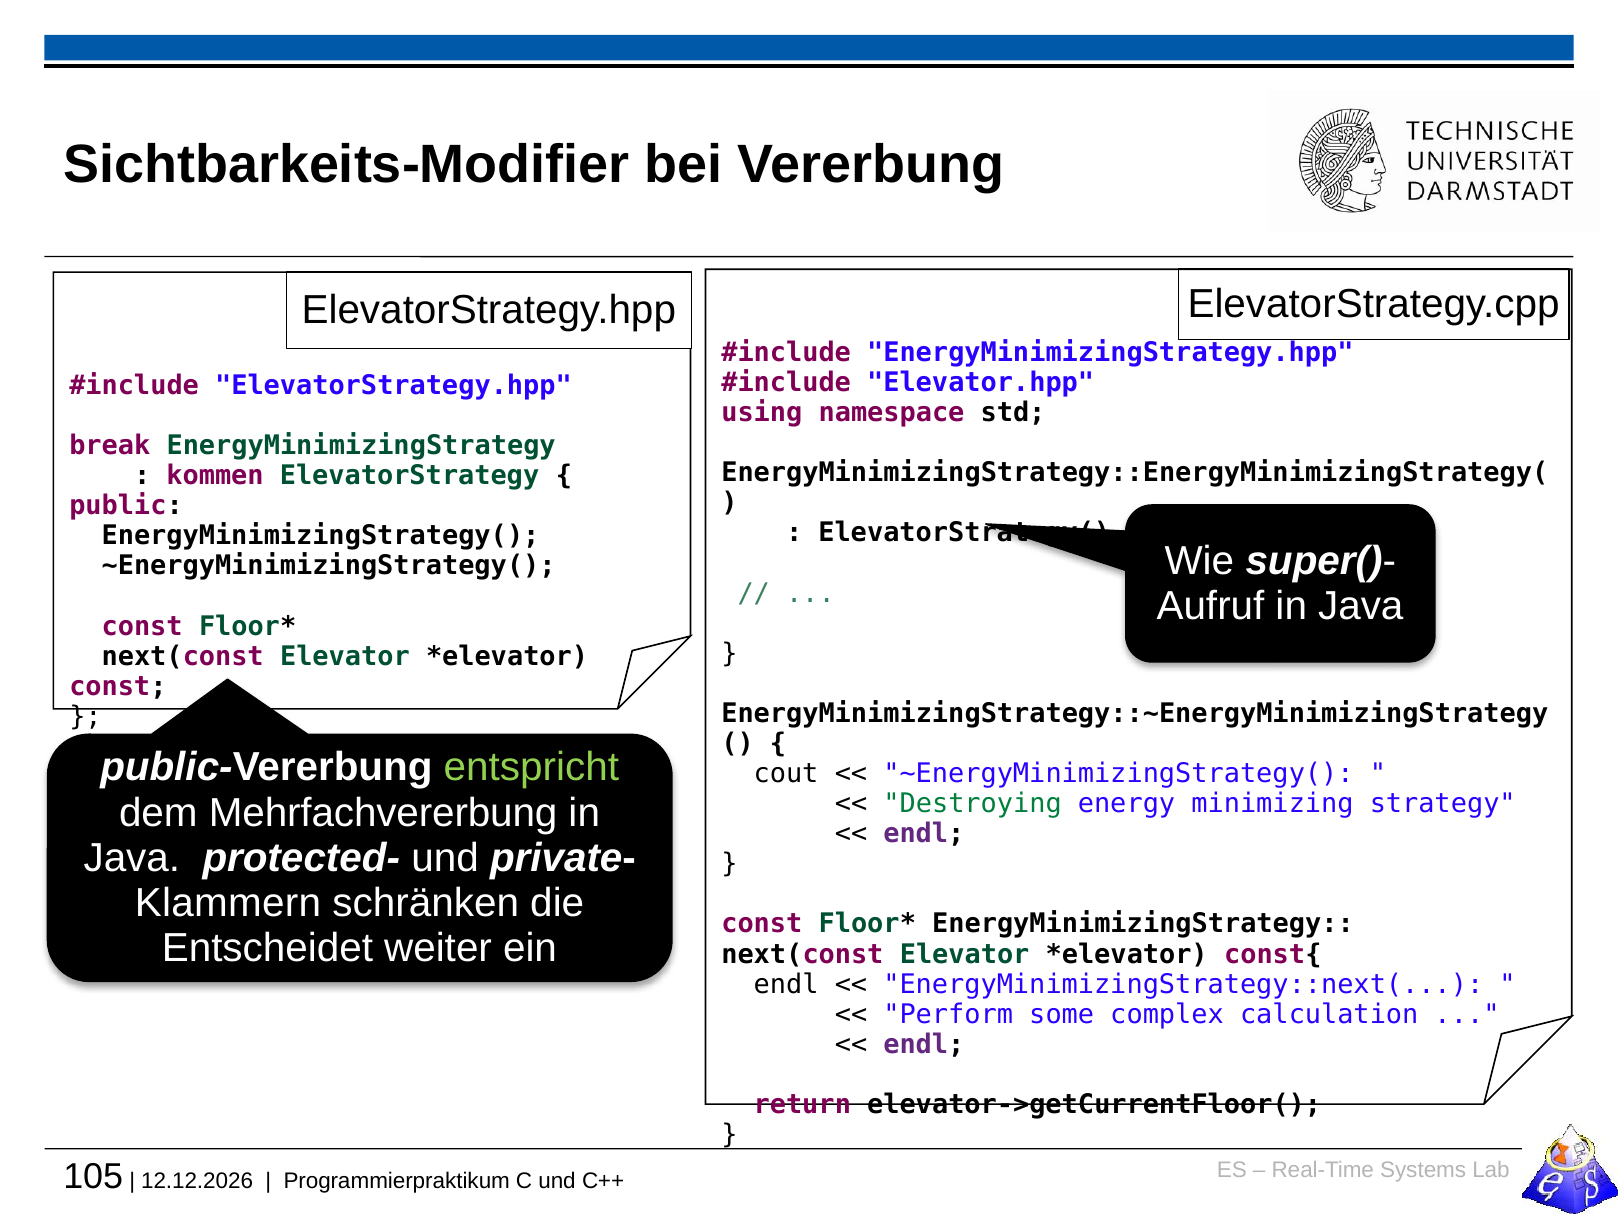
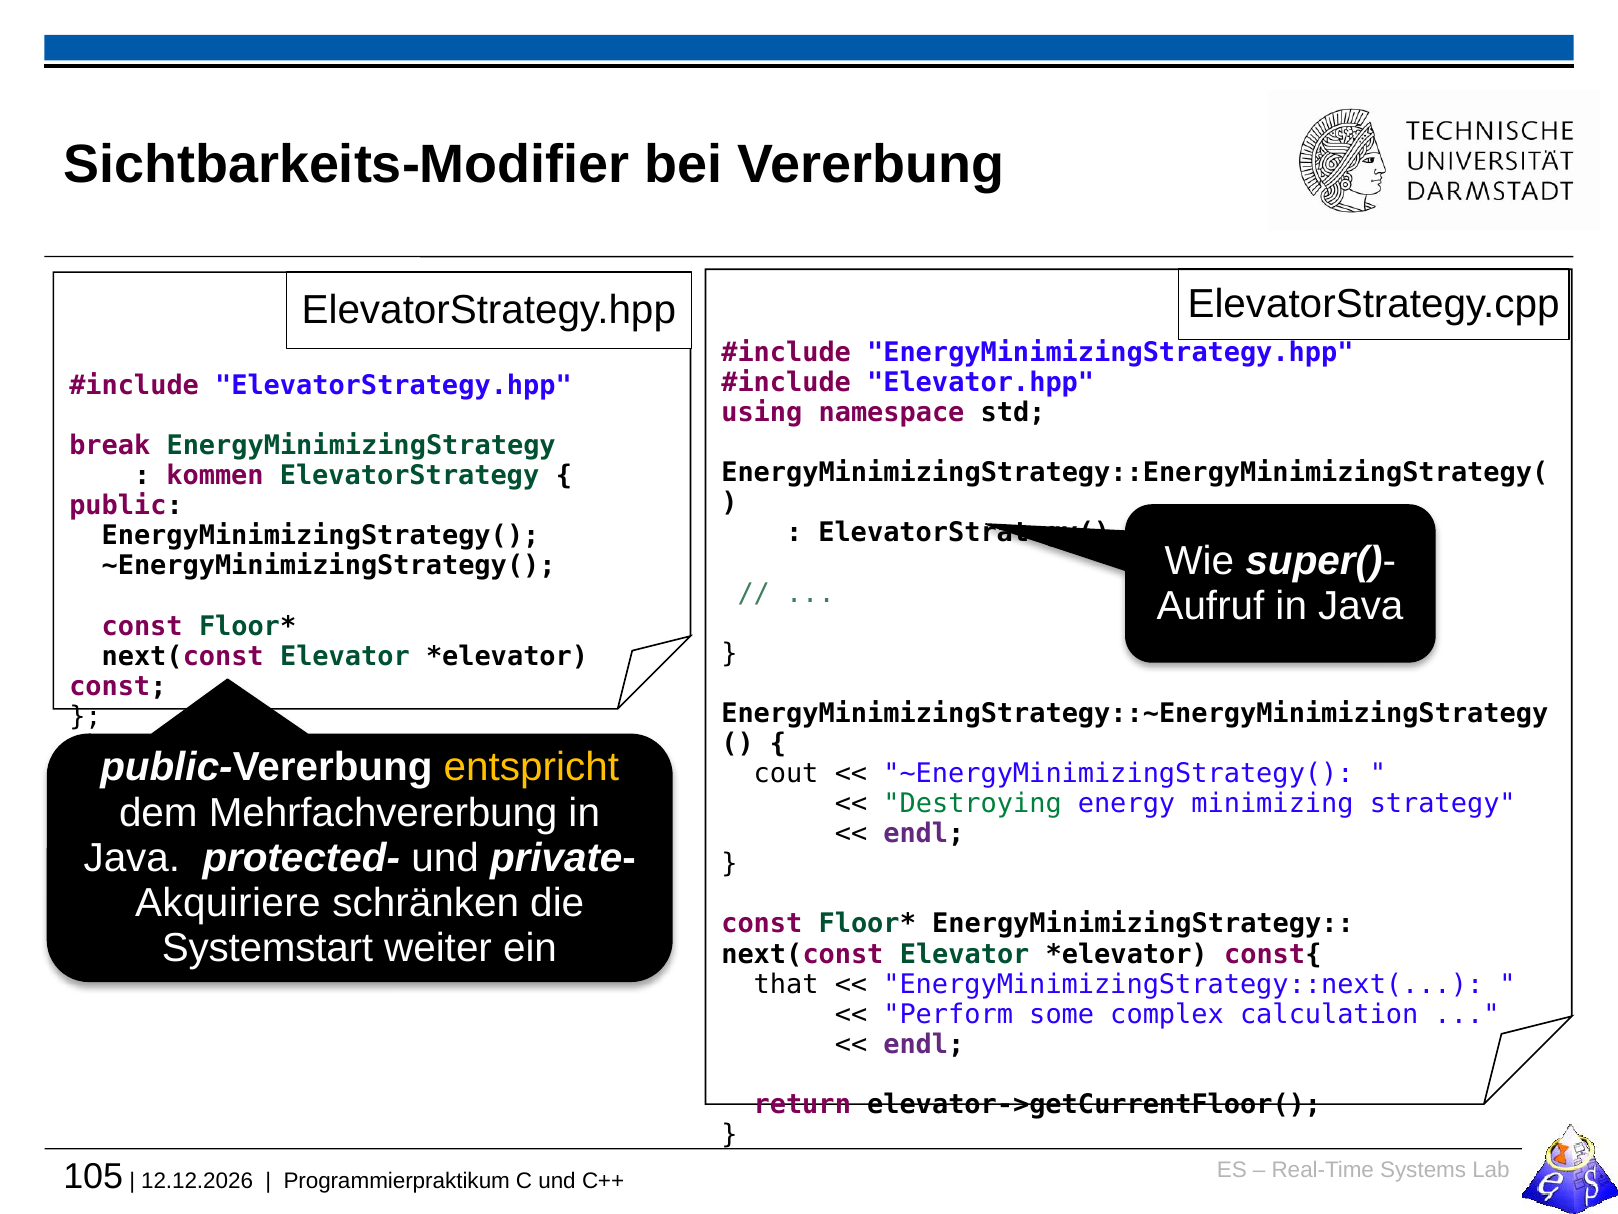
entspricht colour: light green -> yellow
Klammern: Klammern -> Akquiriere
Entscheidet: Entscheidet -> Systemstart
endl at (786, 984): endl -> that
